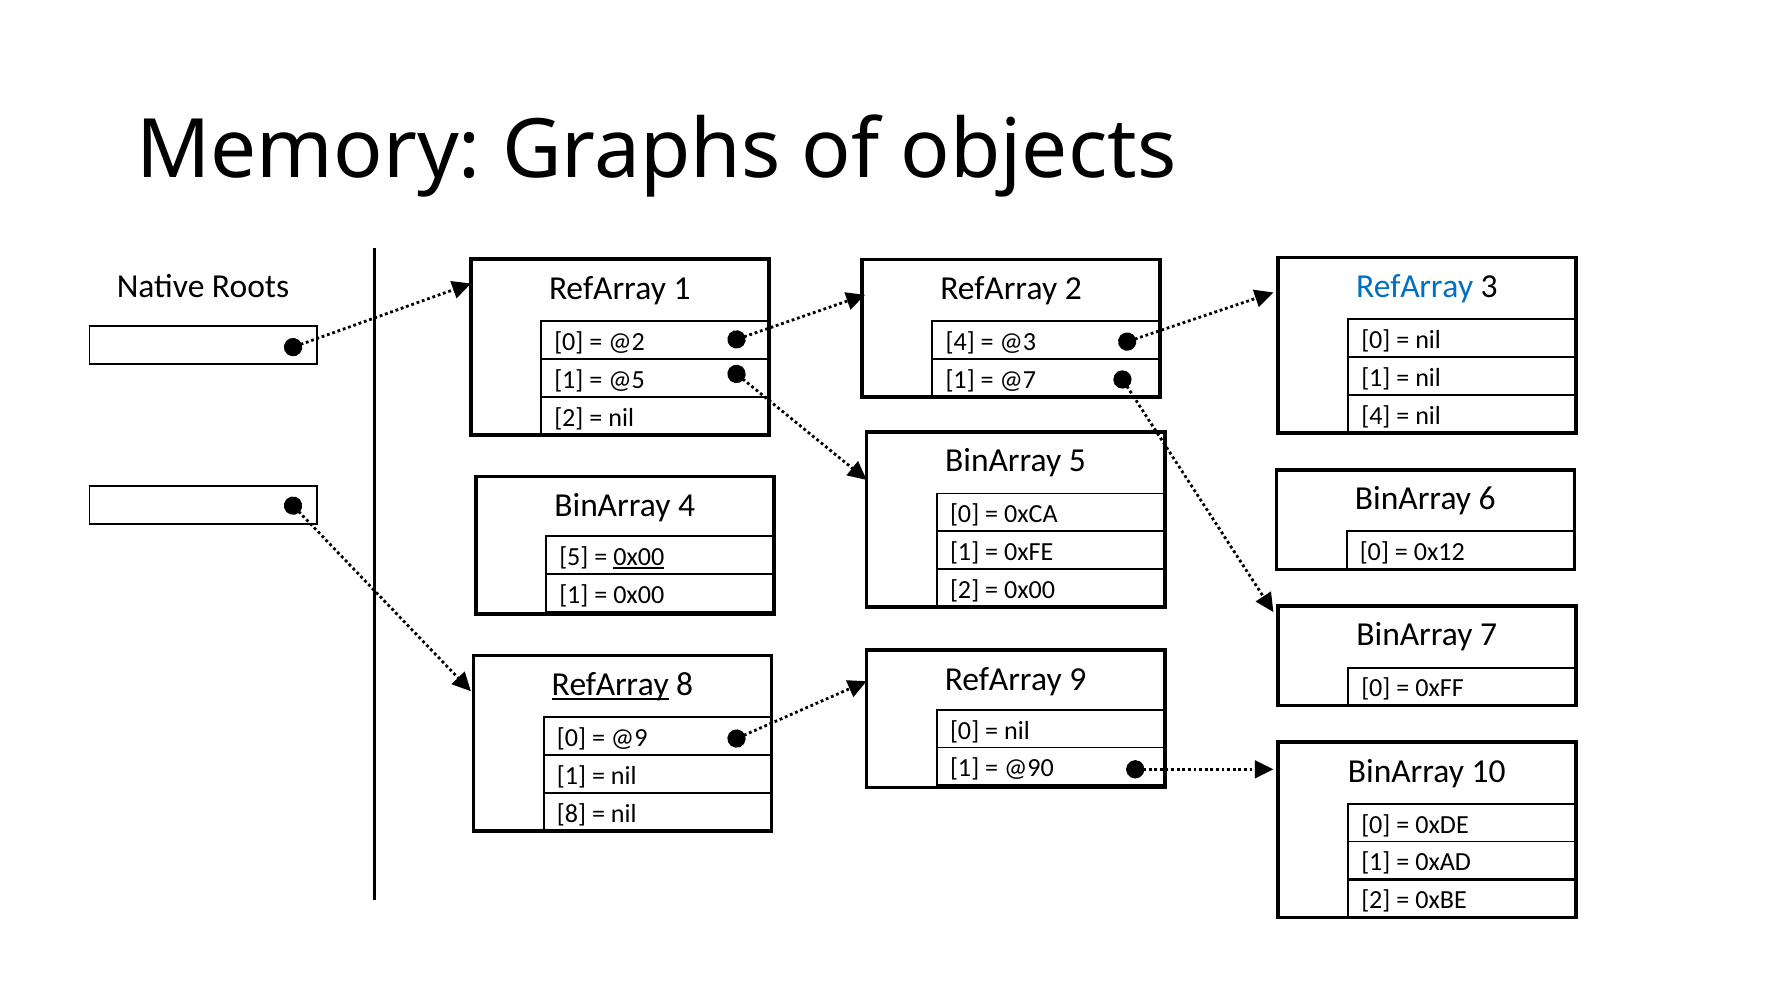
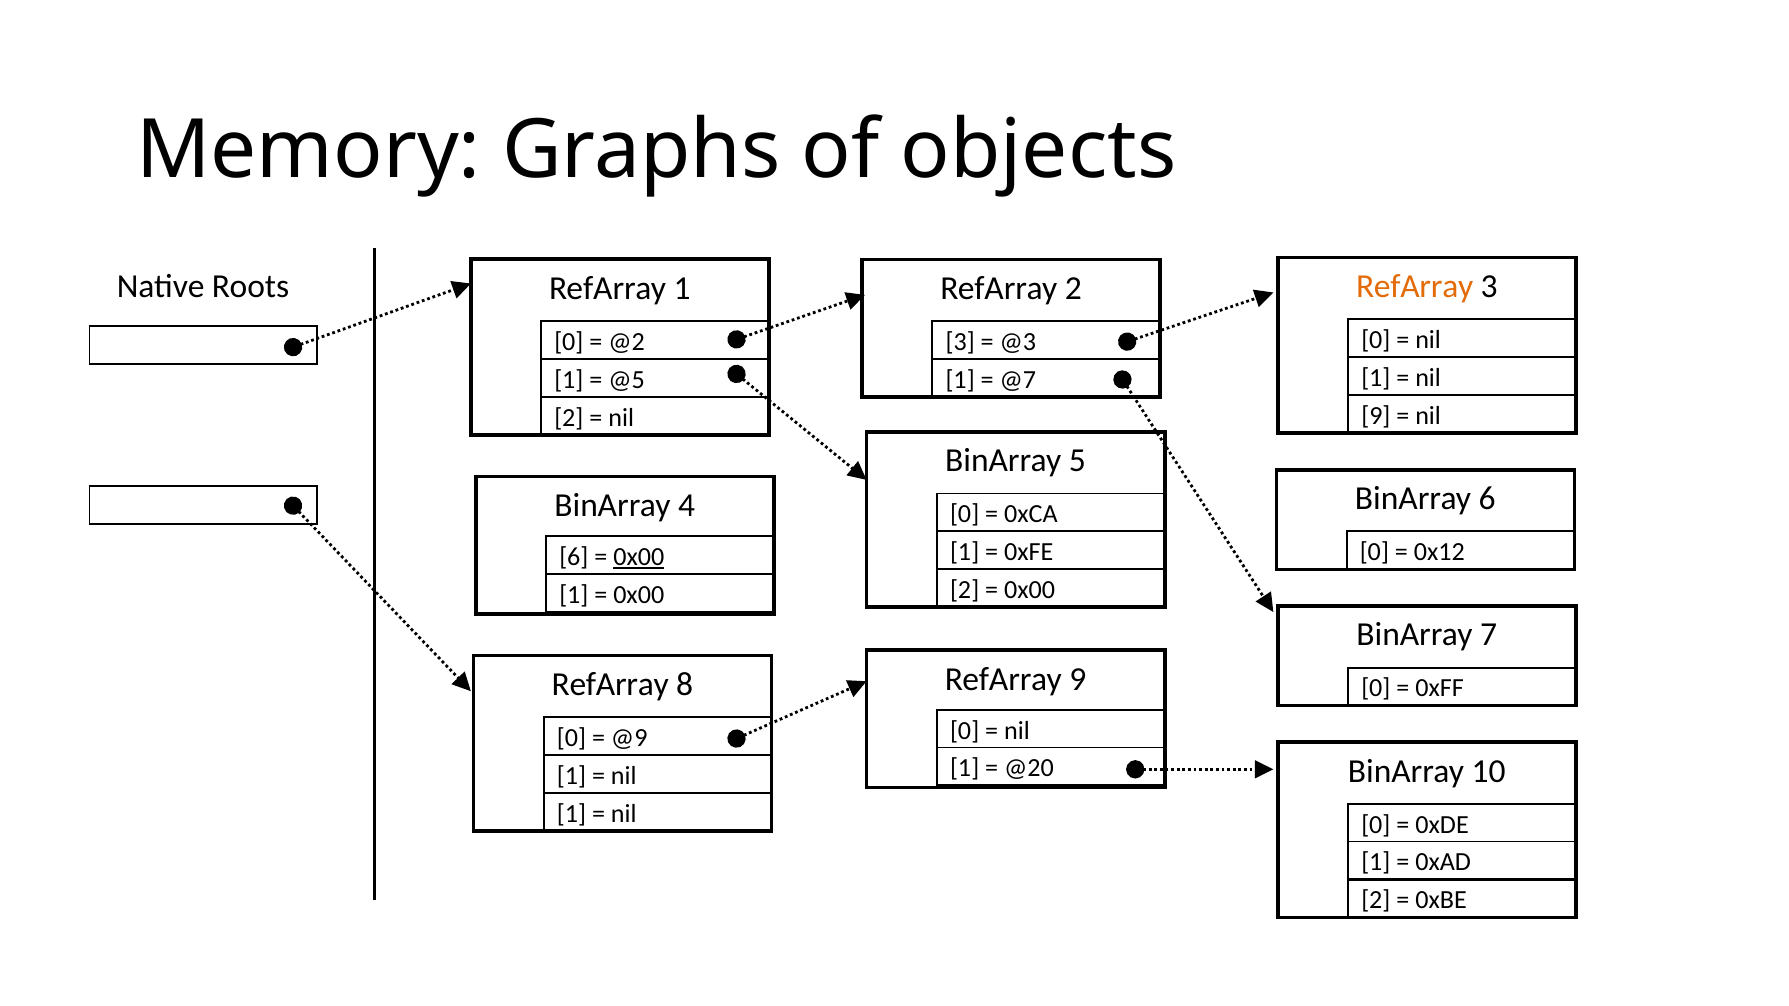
RefArray at (1415, 287) colour: blue -> orange
4 at (960, 342): 4 -> 3
4 at (1376, 416): 4 -> 9
5 at (574, 557): 5 -> 6
RefArray at (610, 685) underline: present -> none
@90: @90 -> @20
8 at (572, 814): 8 -> 1
